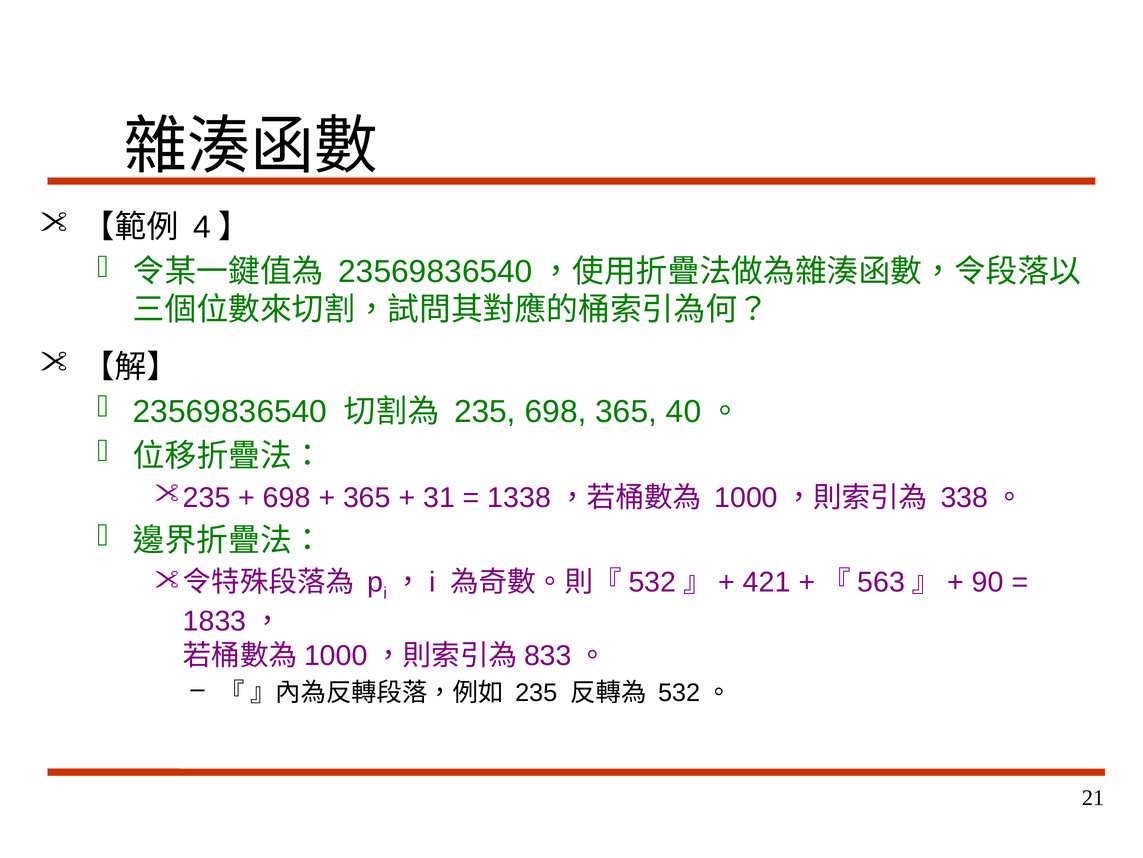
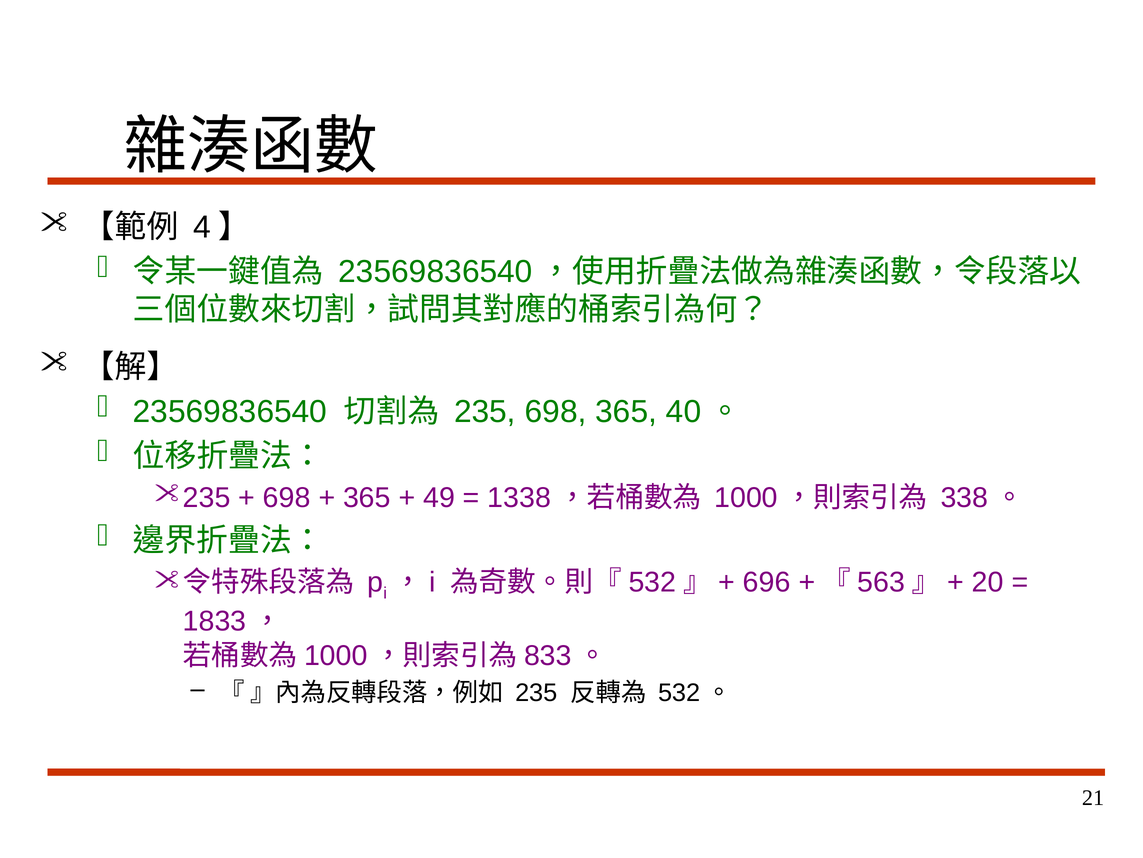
31: 31 -> 49
421: 421 -> 696
90: 90 -> 20
